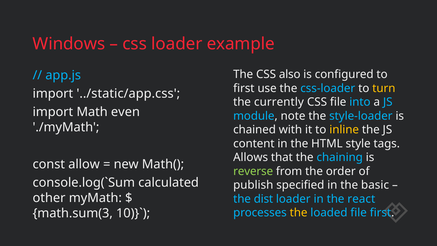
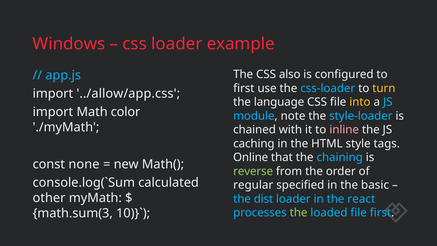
../static/app.css: ../static/app.css -> ../allow/app.css
currently: currently -> language
into colour: light blue -> yellow
even: even -> color
inline colour: yellow -> pink
content: content -> caching
Allows: Allows -> Online
allow: allow -> none
publish: publish -> regular
the at (299, 213) colour: yellow -> light green
